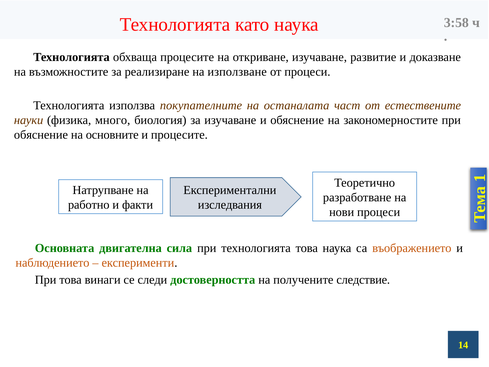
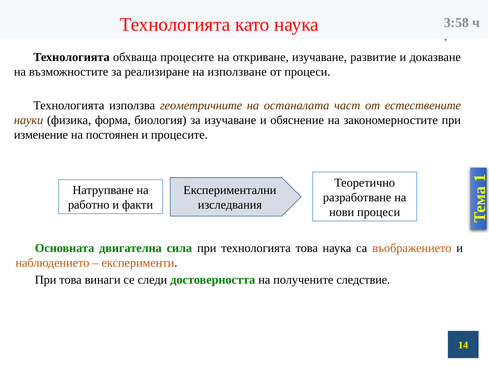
покупателните: покупателните -> геометричните
много: много -> форма
обяснение at (41, 135): обяснение -> изменение
основните: основните -> постоянен
